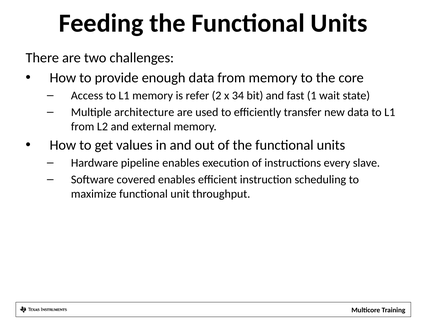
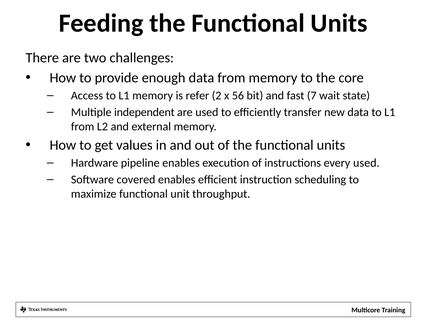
34: 34 -> 56
1: 1 -> 7
architecture: architecture -> independent
every slave: slave -> used
